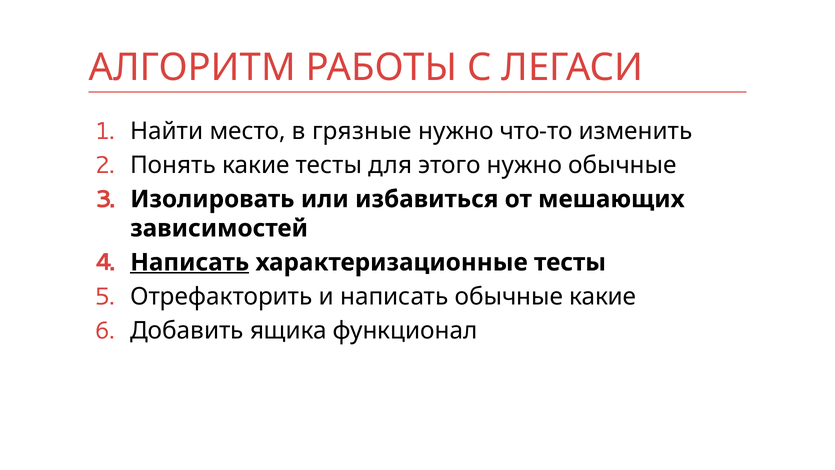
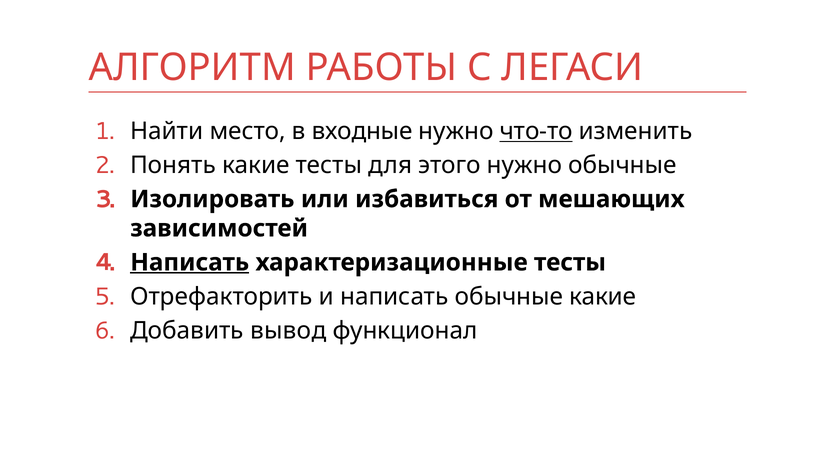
грязные: грязные -> входные
что-то underline: none -> present
ящика: ящика -> вывод
